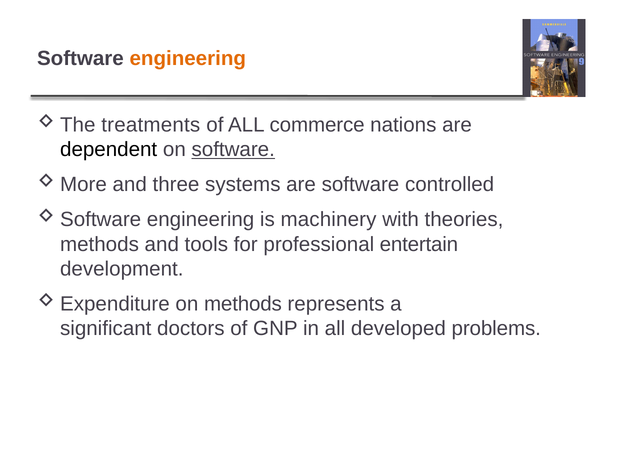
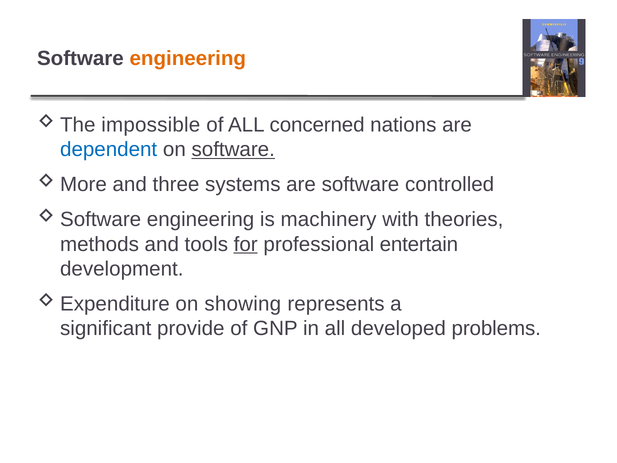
treatments: treatments -> impossible
commerce: commerce -> concerned
dependent colour: black -> blue
for underline: none -> present
on methods: methods -> showing
doctors: doctors -> provide
